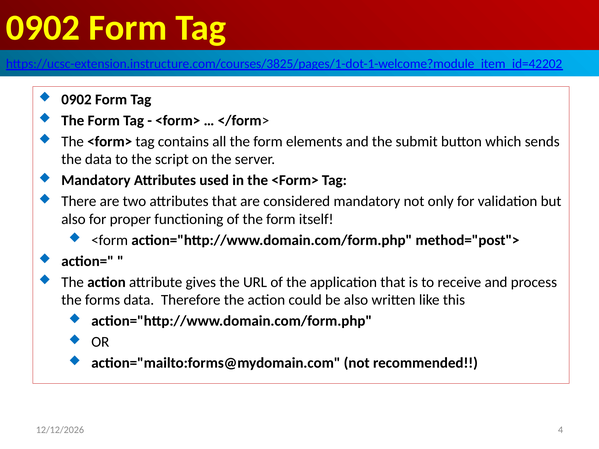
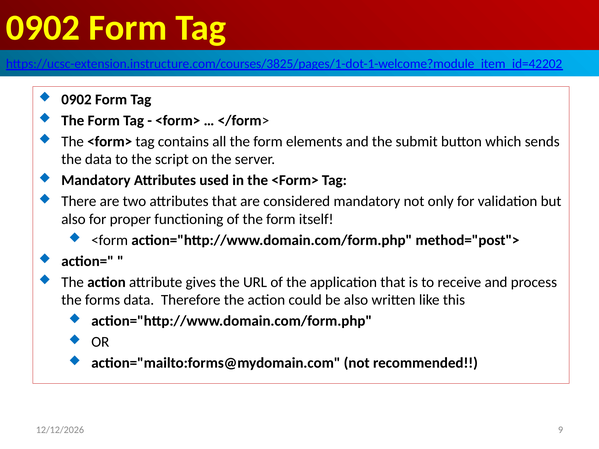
4: 4 -> 9
